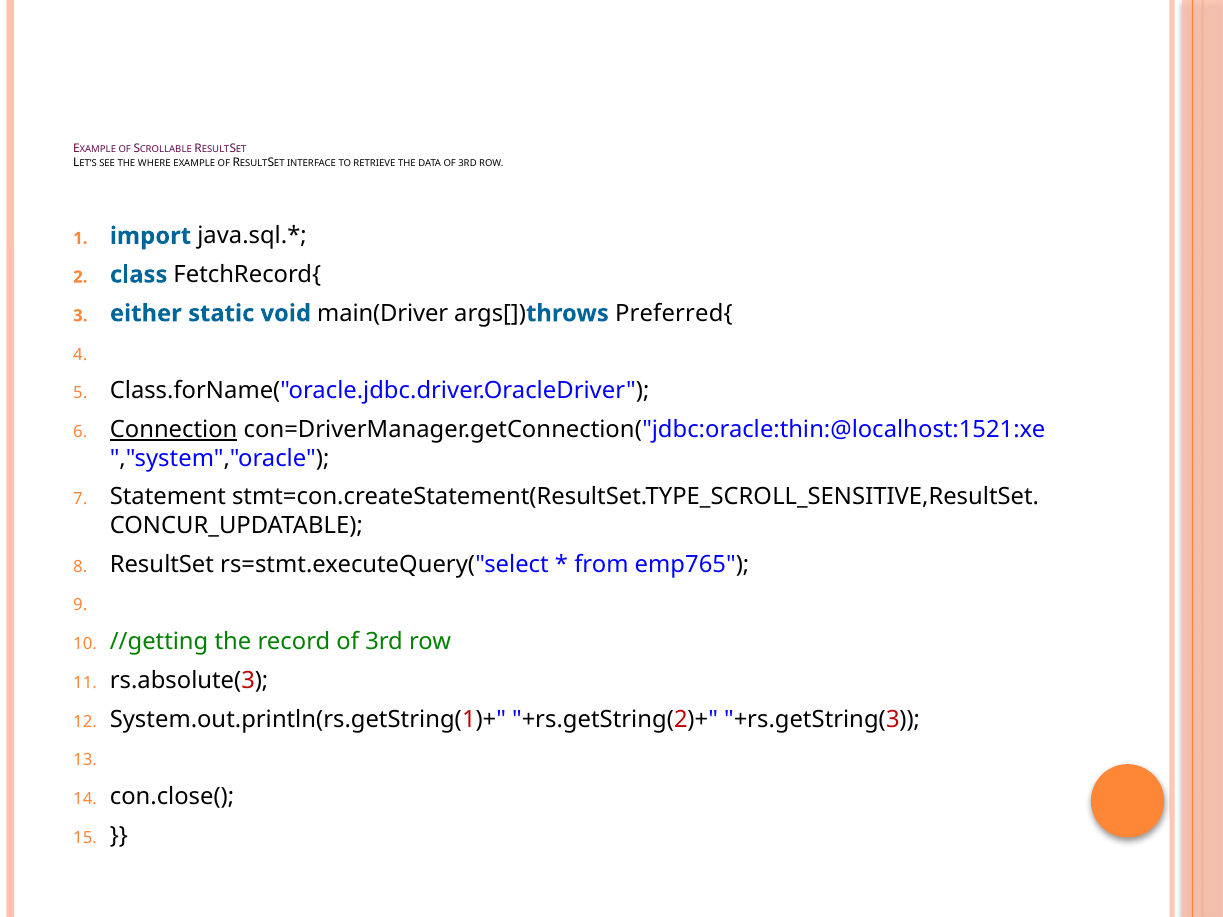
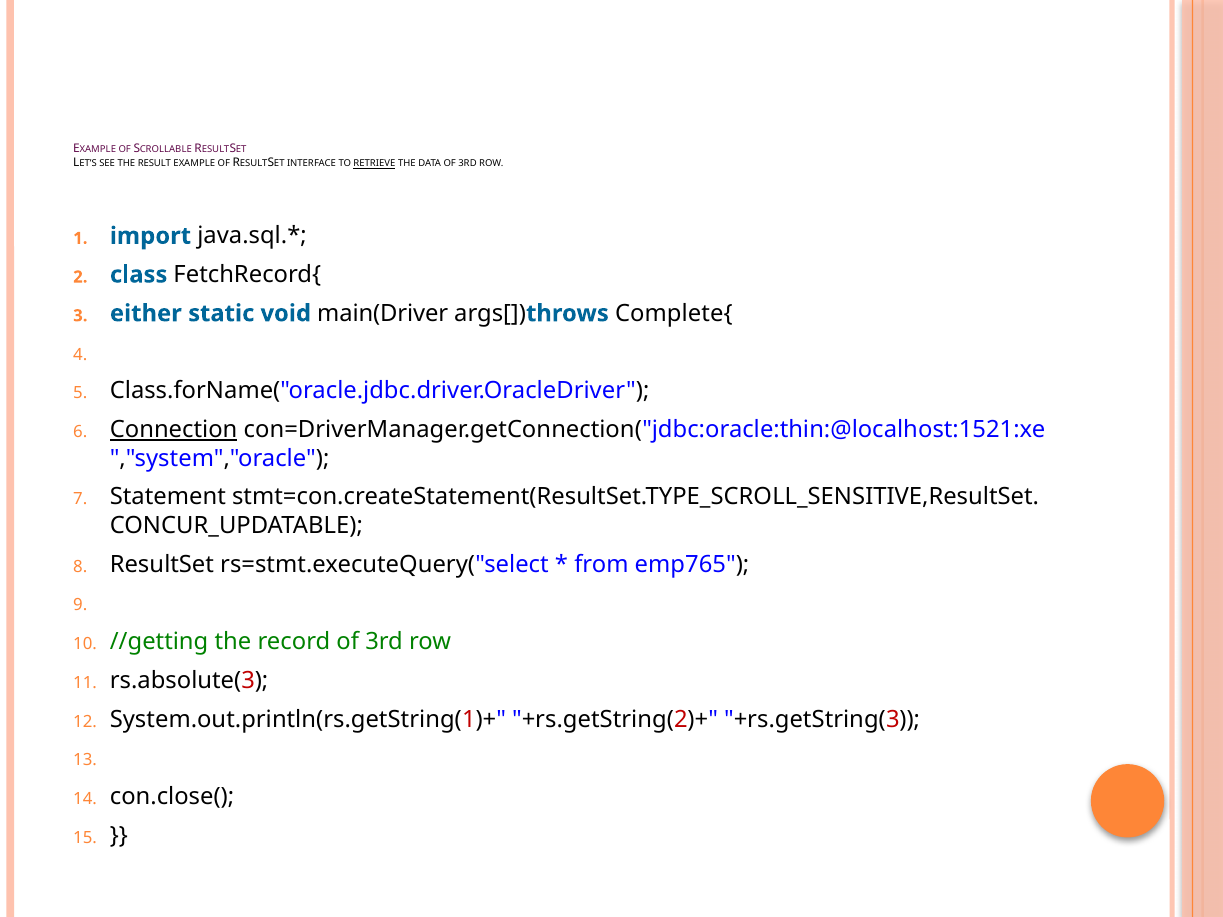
WHERE: WHERE -> RESULT
RETRIEVE underline: none -> present
Preferred{: Preferred{ -> Complete{
